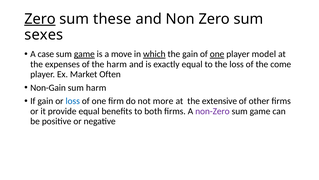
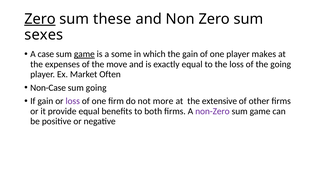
move: move -> some
which underline: present -> none
one at (217, 54) underline: present -> none
model: model -> makes
the harm: harm -> move
the come: come -> going
Non-Gain: Non-Gain -> Non-Case
sum harm: harm -> going
loss at (73, 101) colour: blue -> purple
